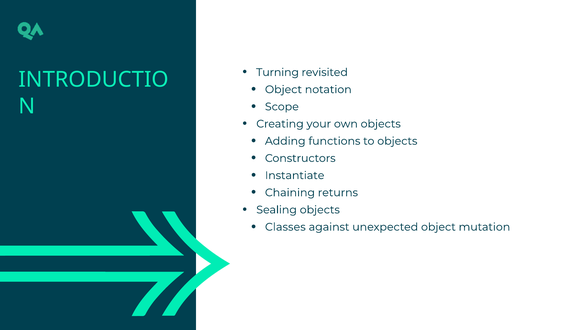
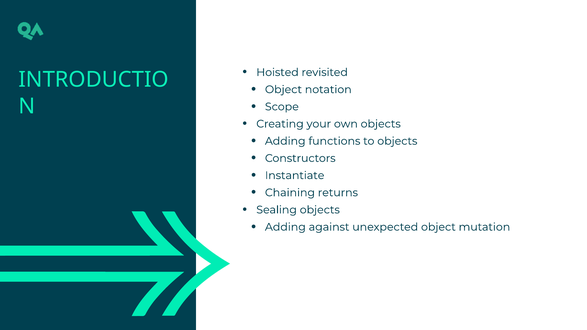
Turning: Turning -> Hoisted
Classes at (285, 227): Classes -> Adding
